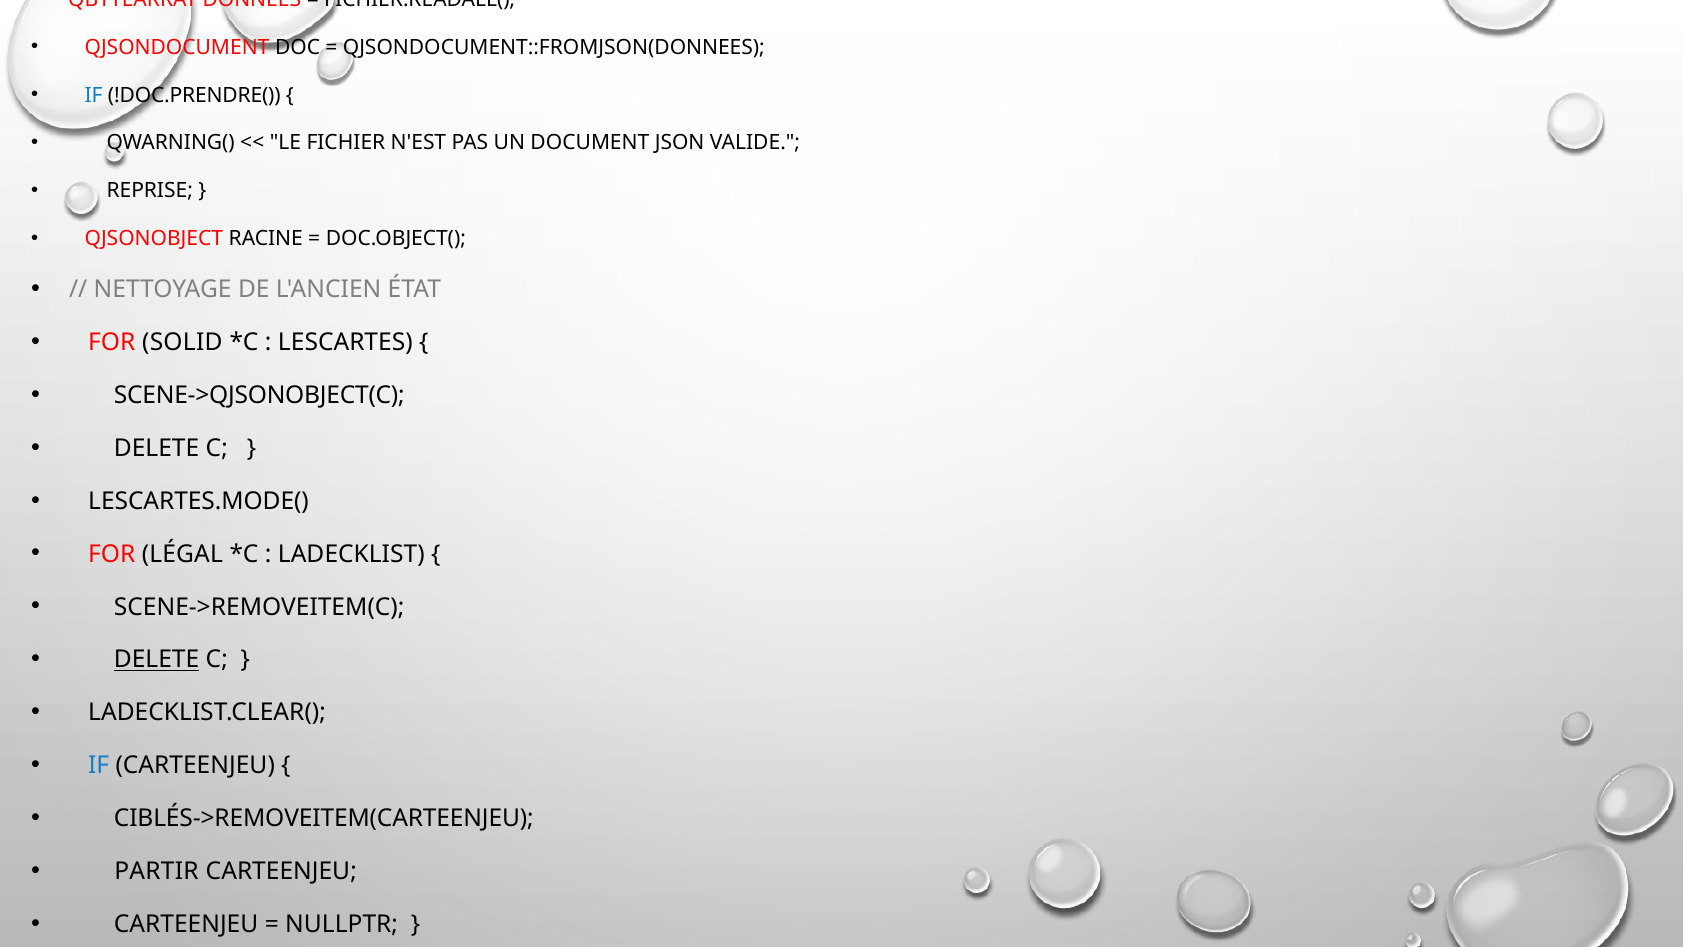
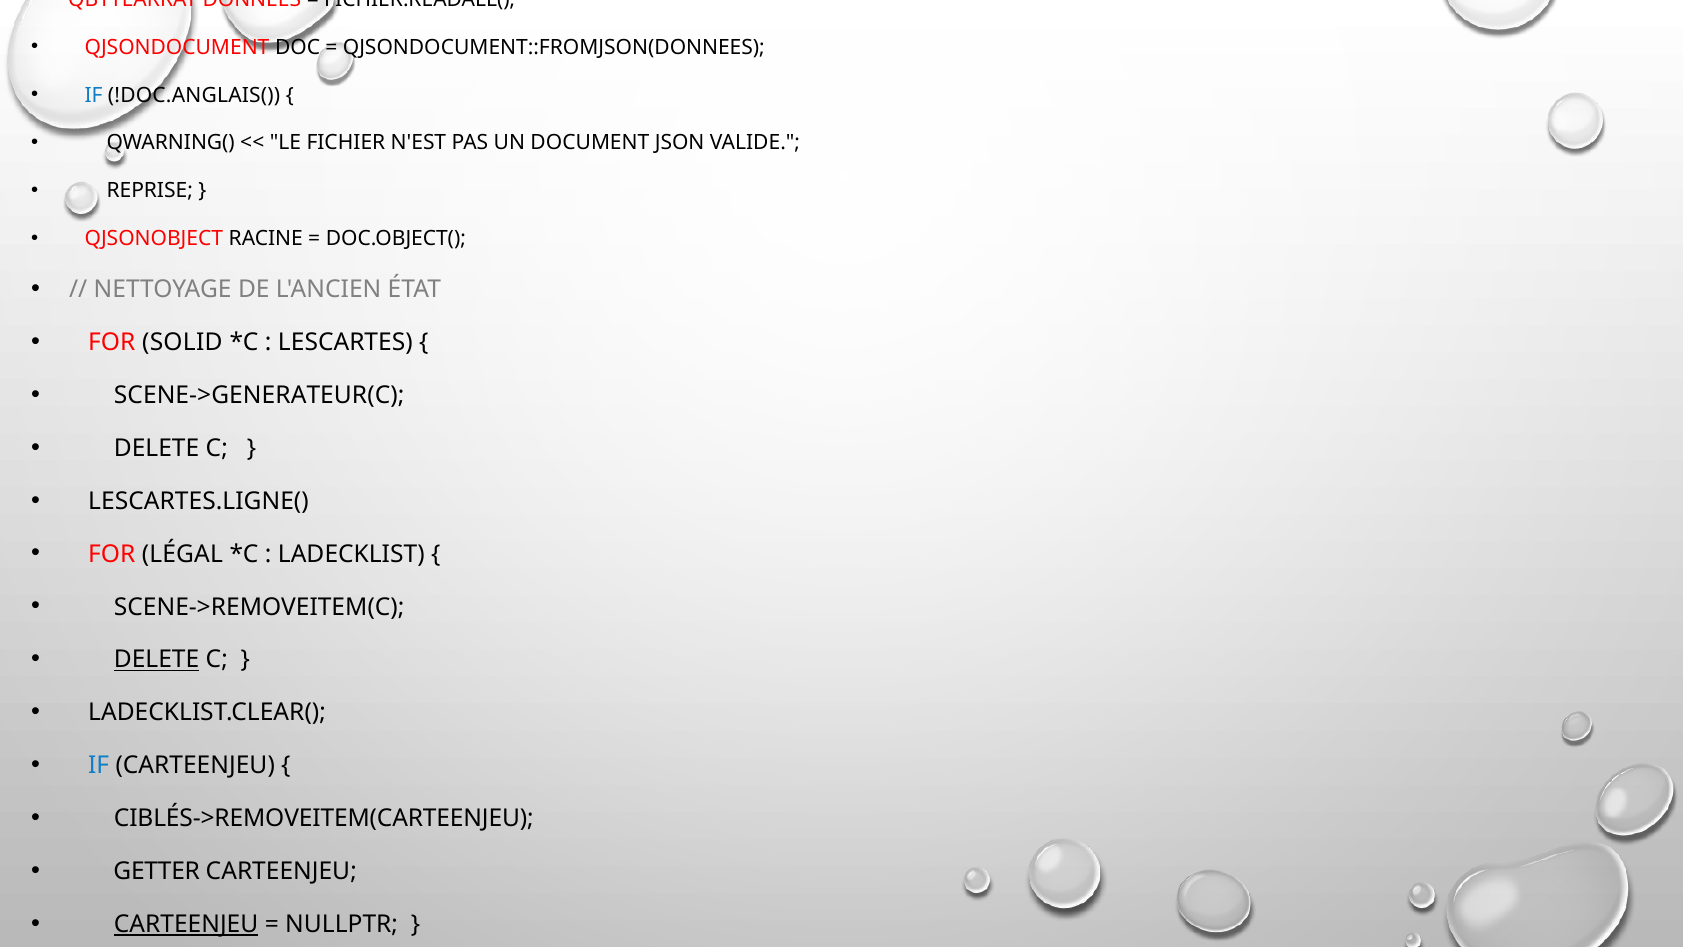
!DOC.PRENDRE(: !DOC.PRENDRE( -> !DOC.ANGLAIS(
SCENE->QJSONOBJECT(C: SCENE->QJSONOBJECT(C -> SCENE->GENERATEUR(C
LESCARTES.MODE(: LESCARTES.MODE( -> LESCARTES.LIGNE(
PARTIR: PARTIR -> GETTER
CARTEENJEU at (186, 924) underline: none -> present
